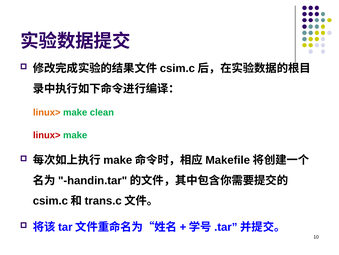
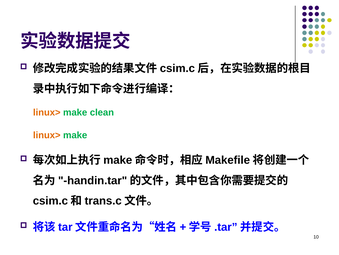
linux> at (47, 135) colour: red -> orange
